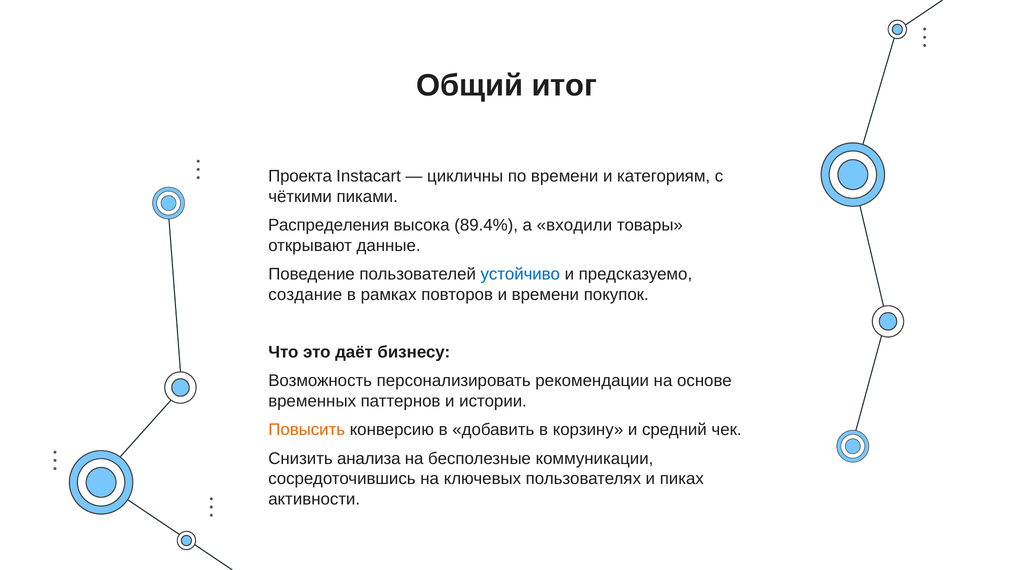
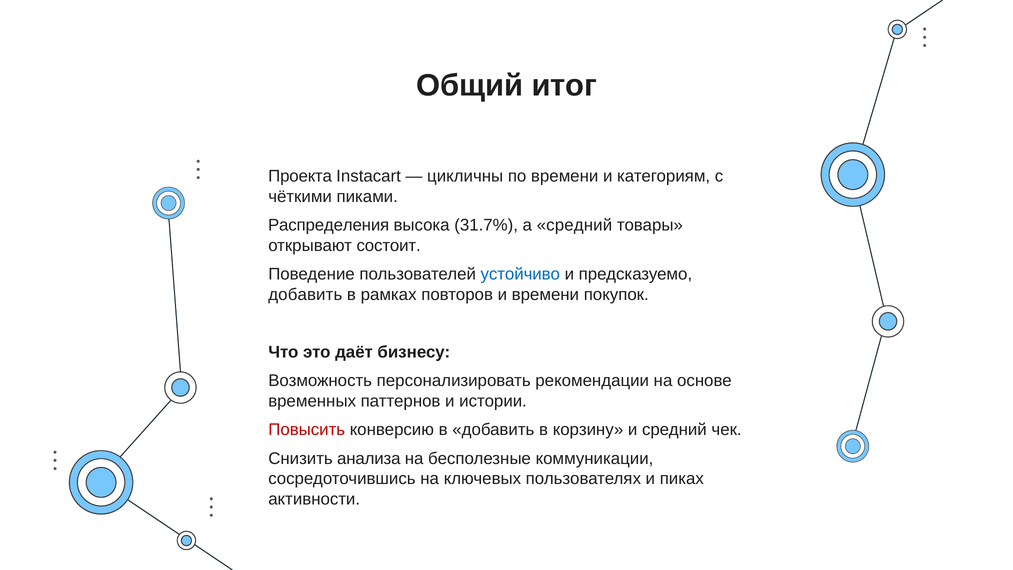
89.4%: 89.4% -> 31.7%
а входили: входили -> средний
данные: данные -> состоит
создание at (305, 295): создание -> добавить
Повысить colour: orange -> red
